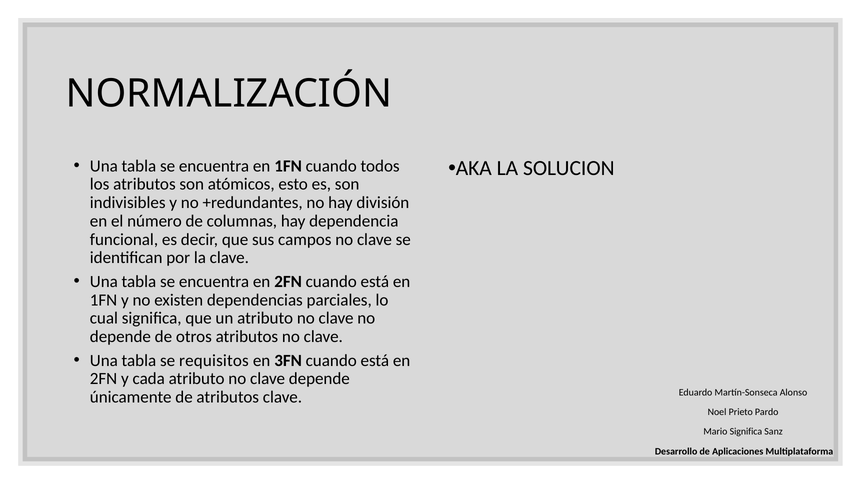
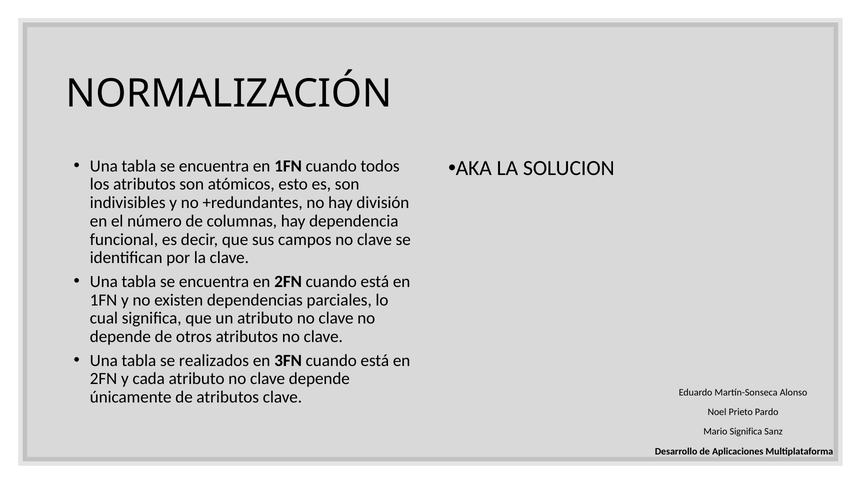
requisitos: requisitos -> realizados
